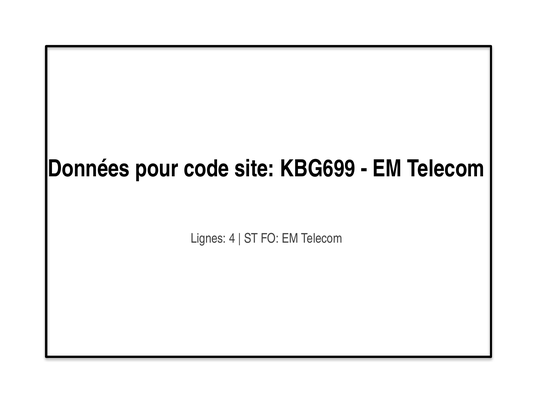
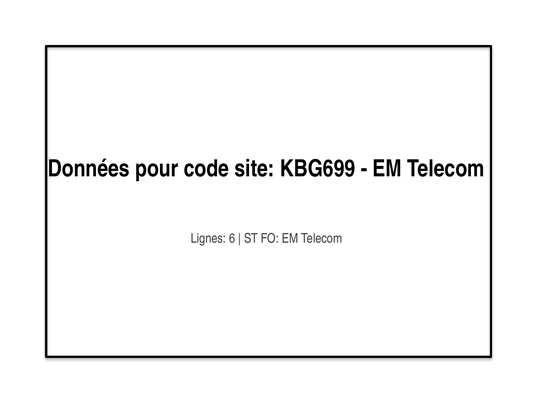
4: 4 -> 6
